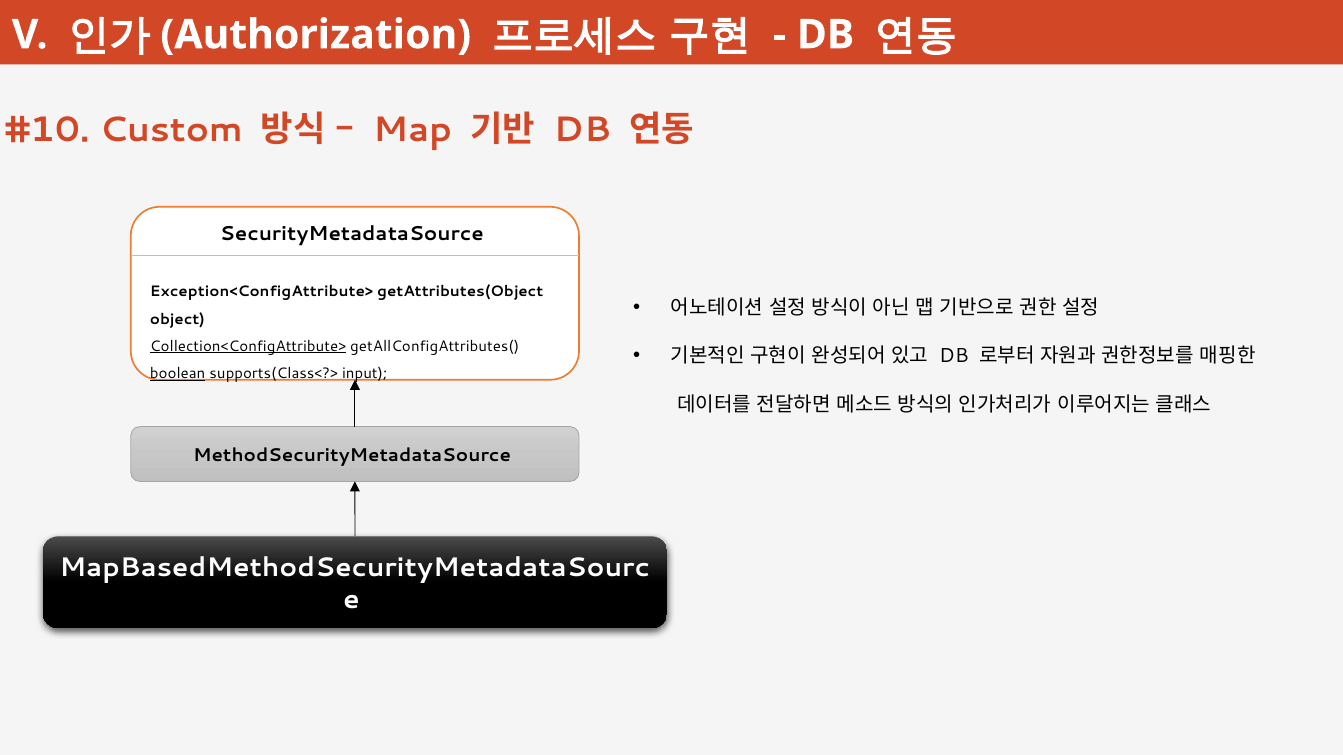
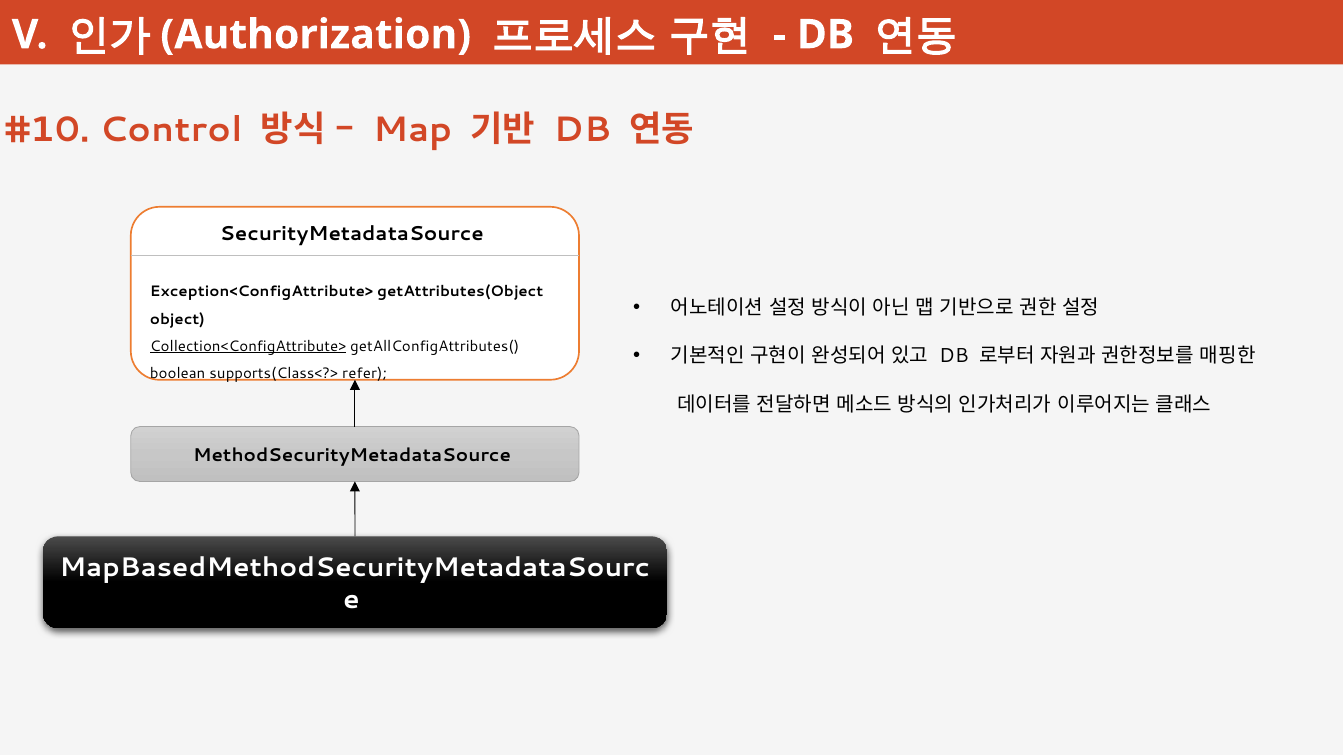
Custom: Custom -> Control
boolean underline: present -> none
input: input -> refer
